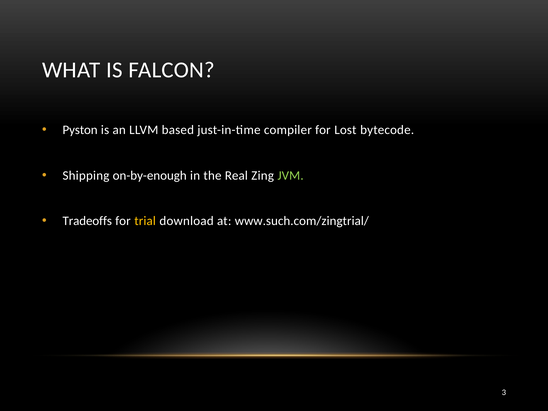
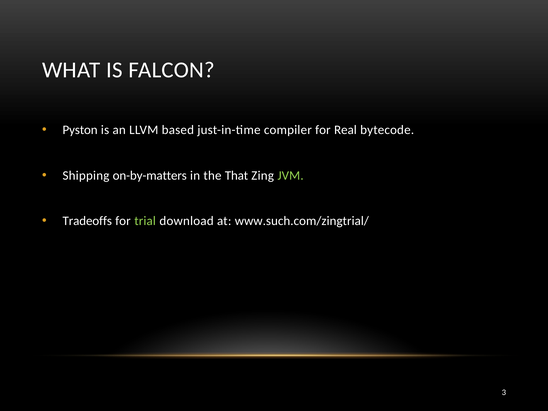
Lost: Lost -> Real
on-by-enough: on-by-enough -> on-by-matters
Real: Real -> That
trial colour: yellow -> light green
